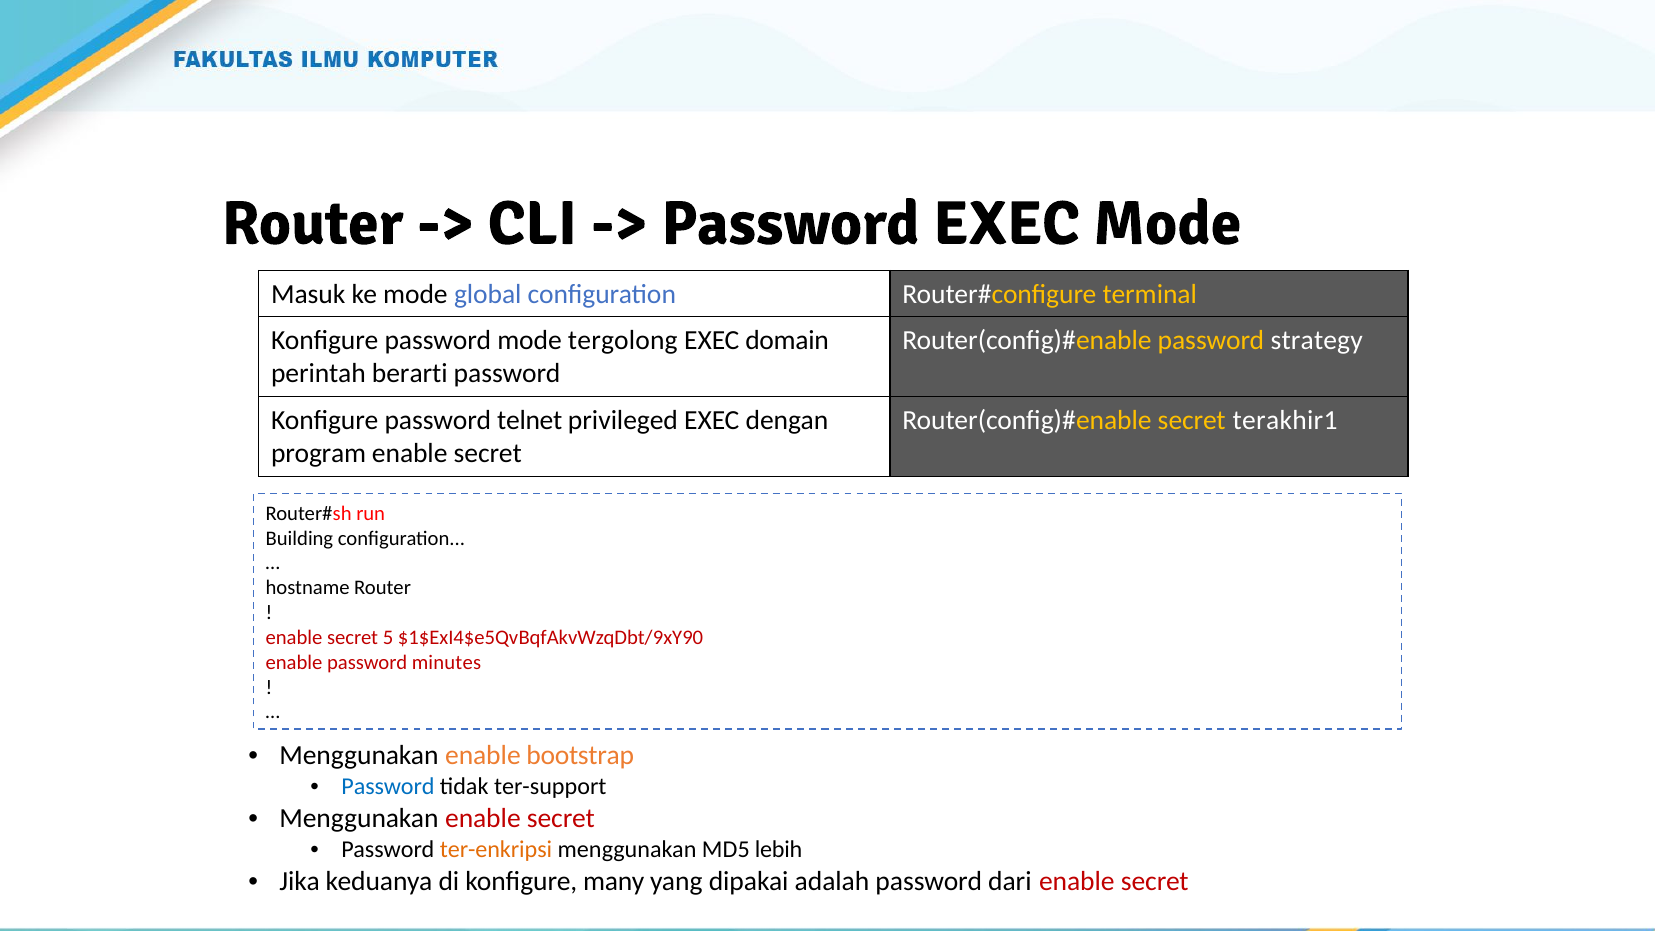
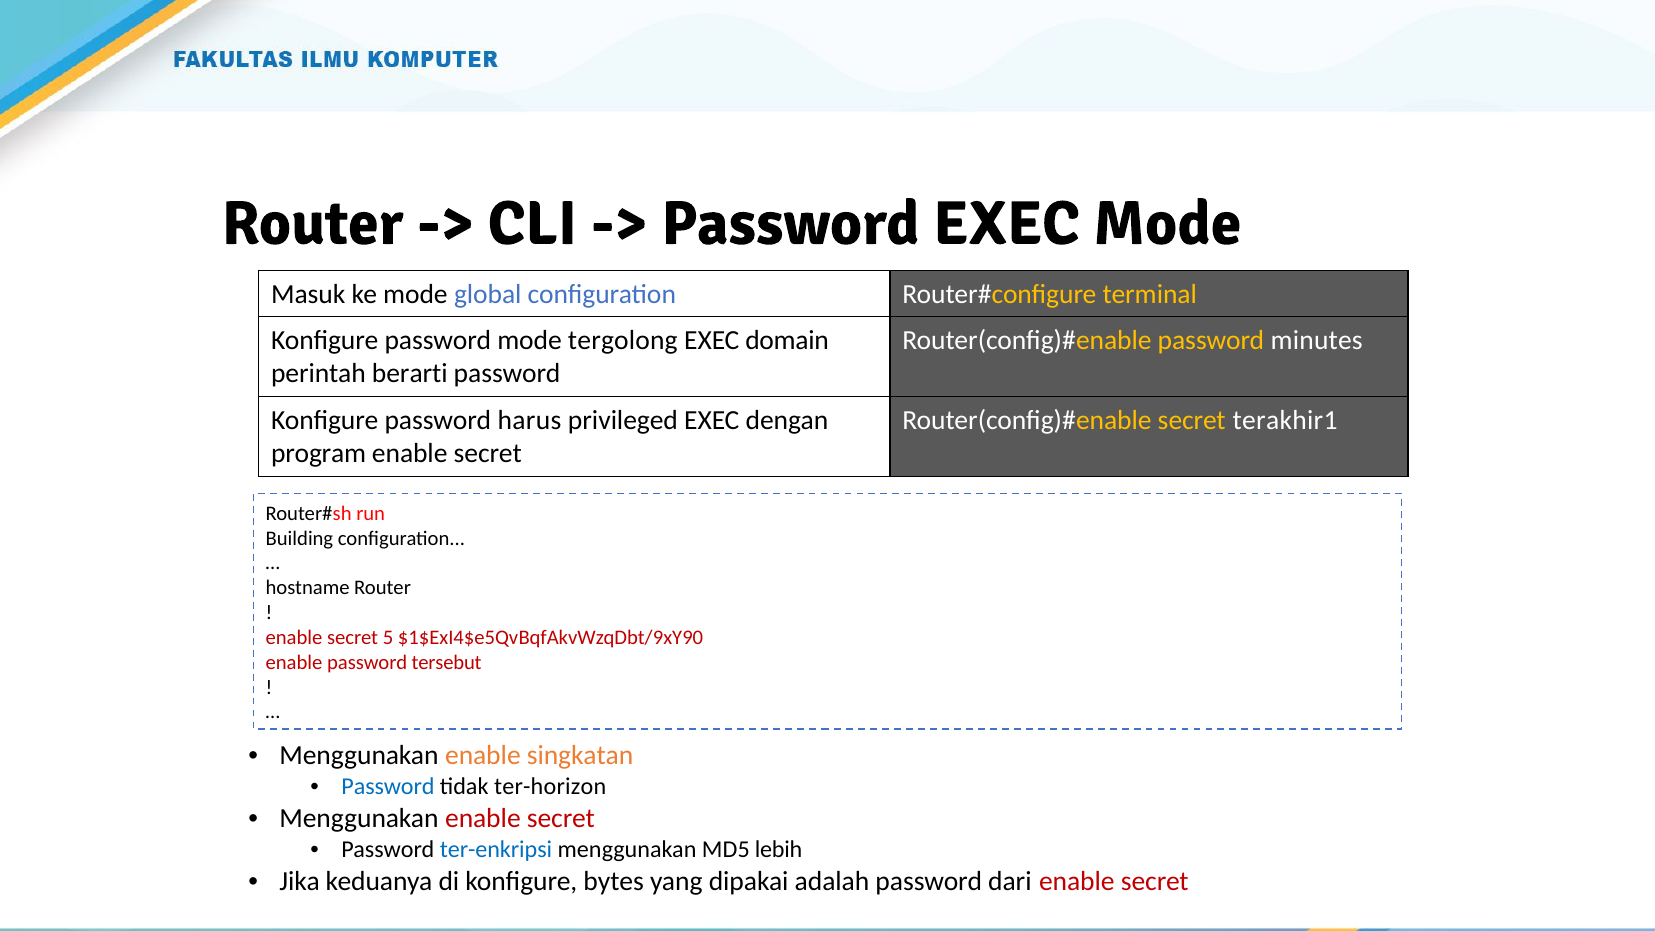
strategy: strategy -> minutes
telnet: telnet -> harus
minutes: minutes -> tersebut
bootstrap: bootstrap -> singkatan
ter-support: ter-support -> ter-horizon
ter-enkripsi colour: orange -> blue
many: many -> bytes
